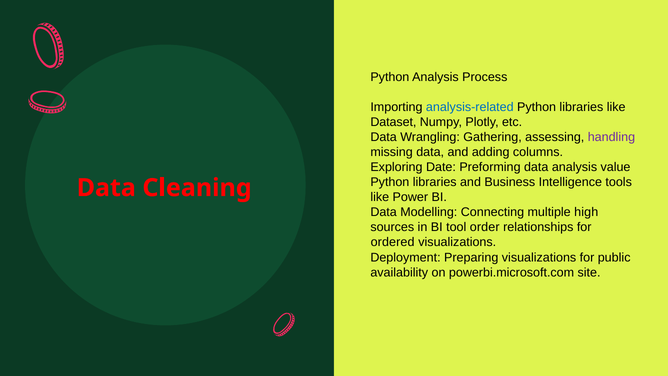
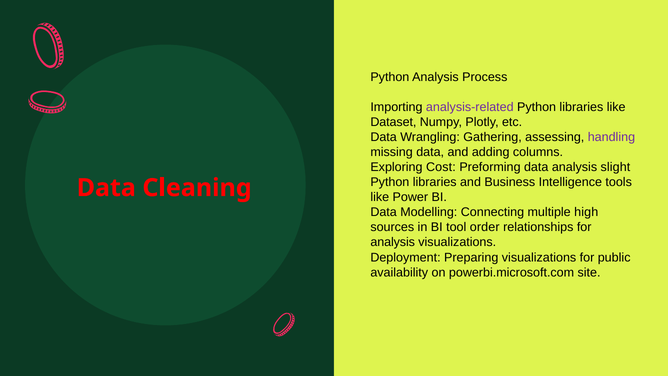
analysis-related colour: blue -> purple
Date: Date -> Cost
value: value -> slight
ordered at (393, 242): ordered -> analysis
